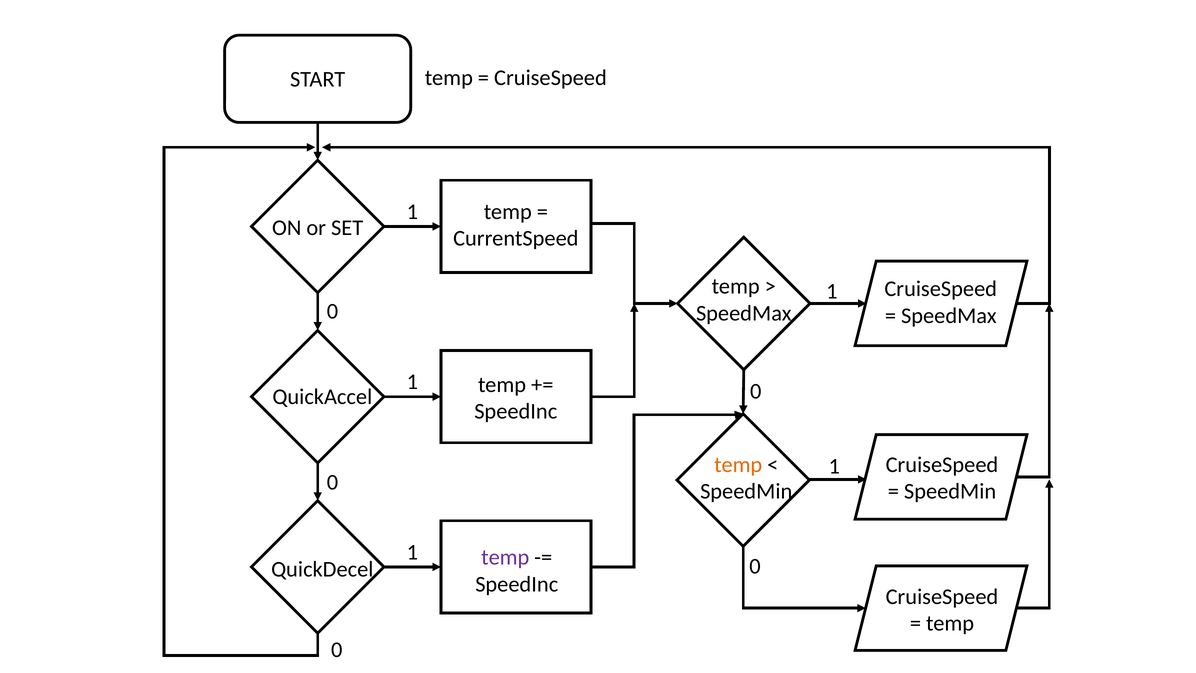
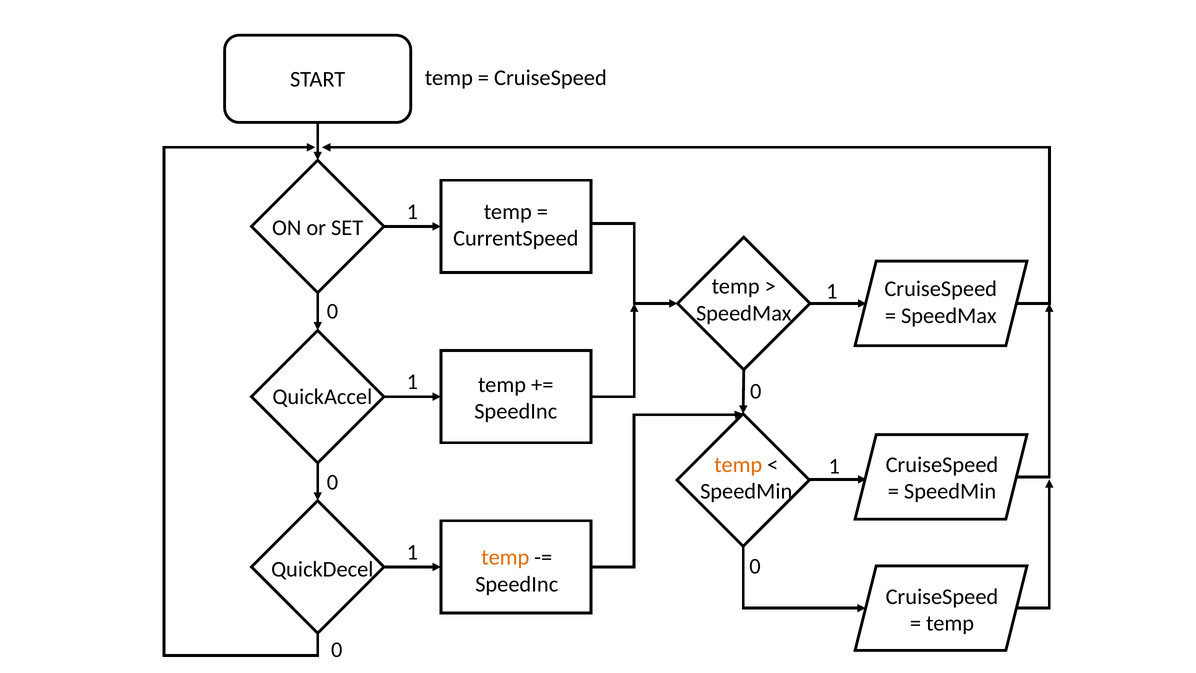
temp at (505, 557) colour: purple -> orange
